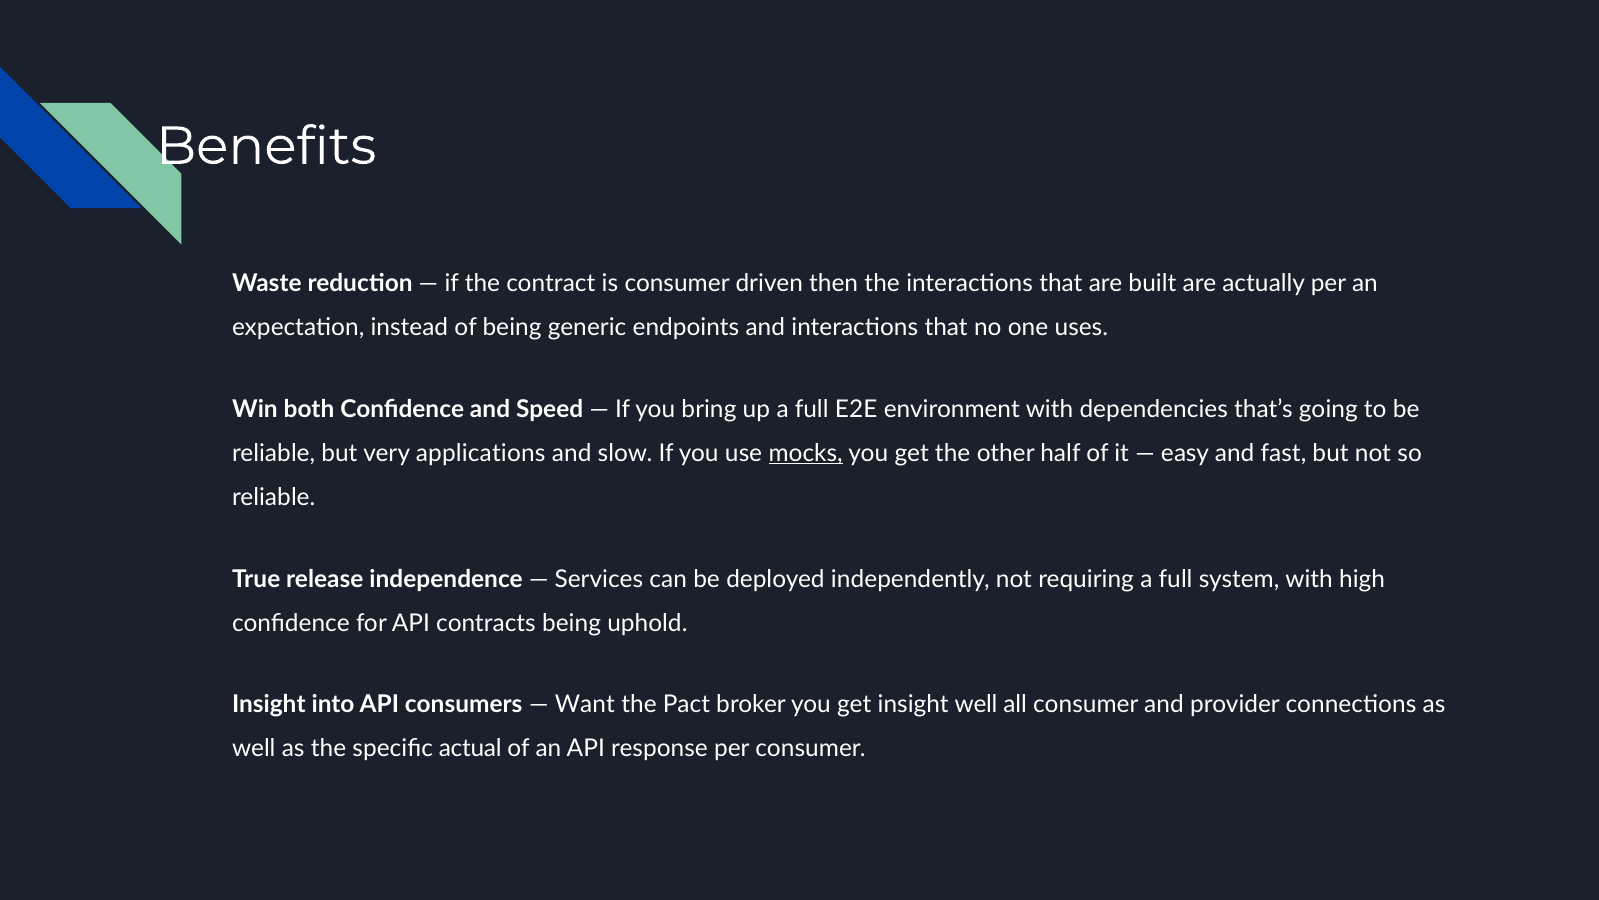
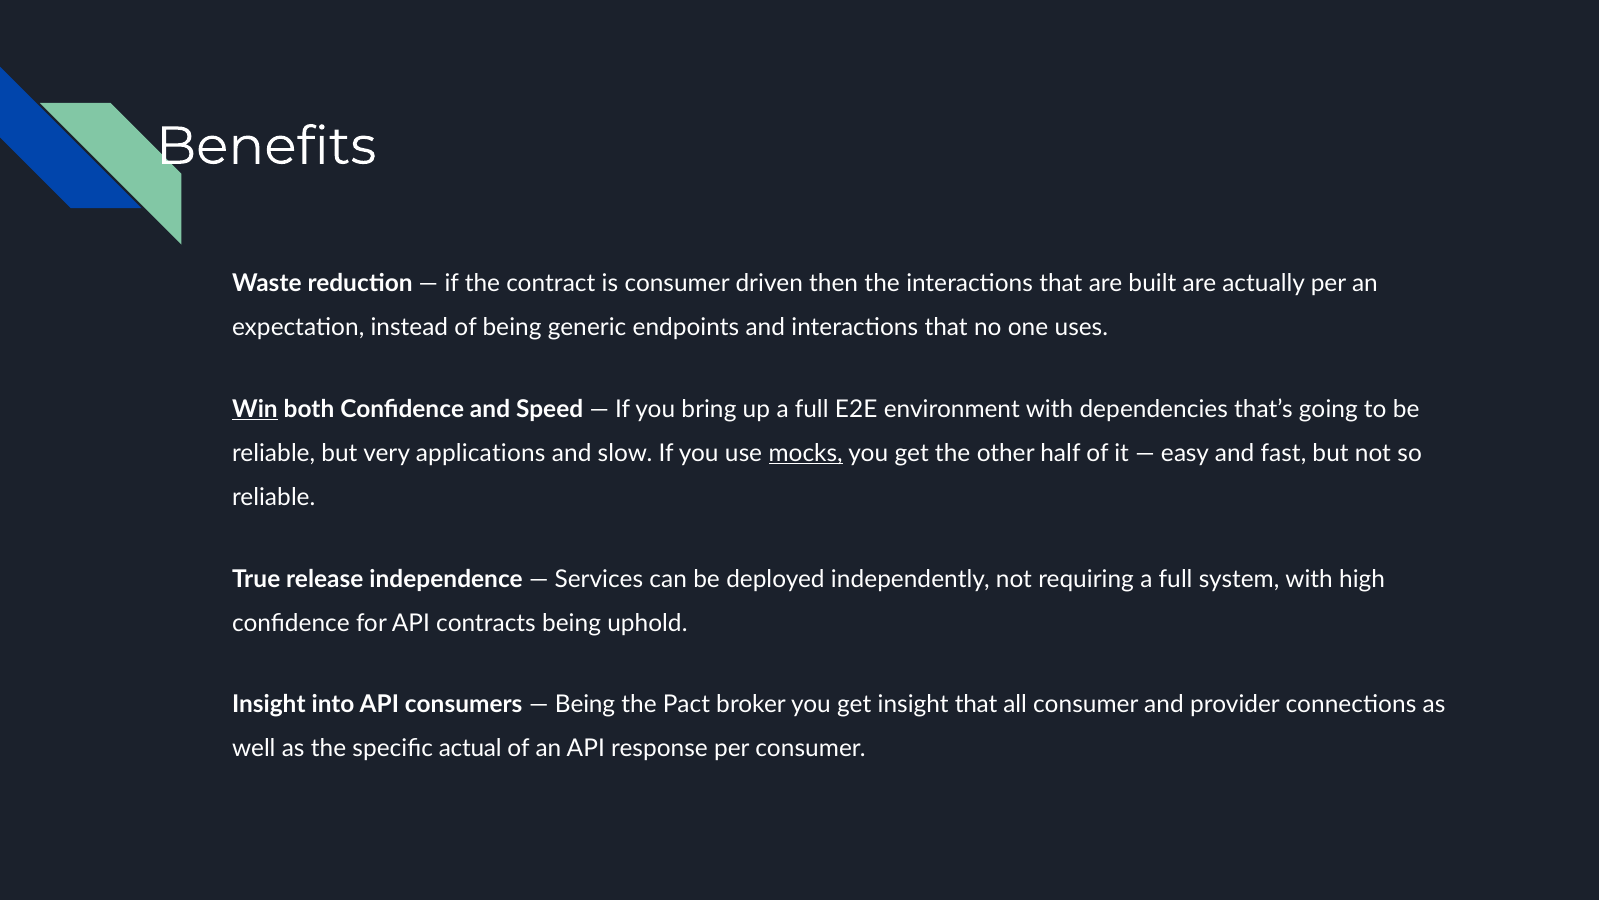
Win underline: none -> present
Want at (585, 704): Want -> Being
insight well: well -> that
